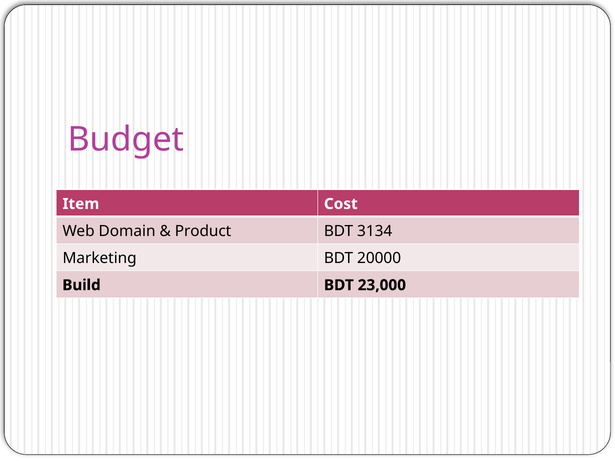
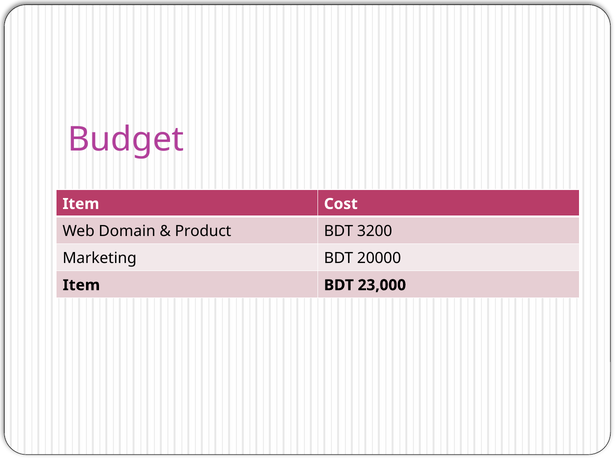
3134: 3134 -> 3200
Build at (81, 285): Build -> Item
